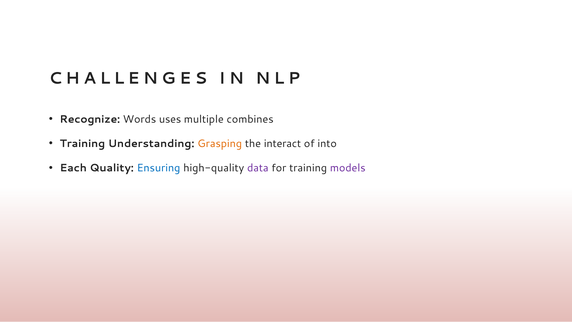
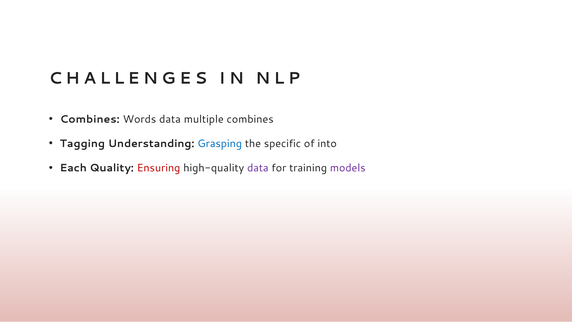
Recognize at (90, 119): Recognize -> Combines
Words uses: uses -> data
Training at (82, 144): Training -> Tagging
Grasping colour: orange -> blue
interact: interact -> specific
Ensuring colour: blue -> red
